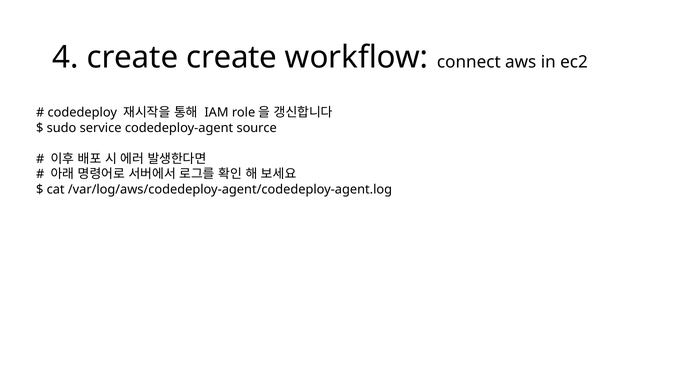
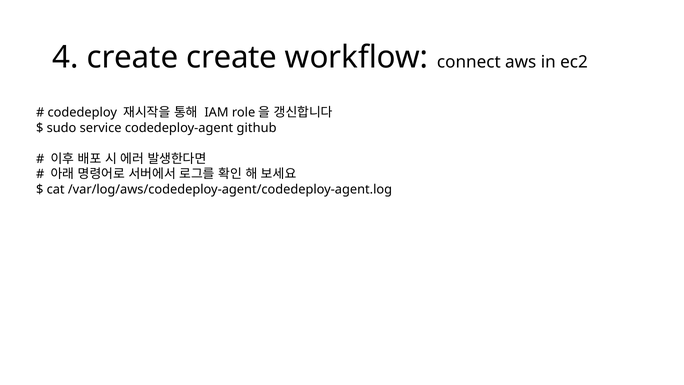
source: source -> github
